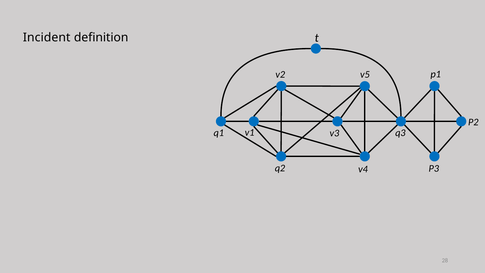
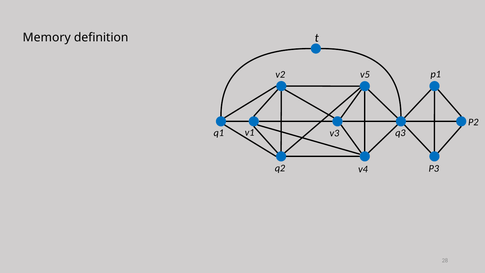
Incident: Incident -> Memory
